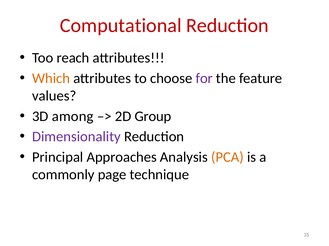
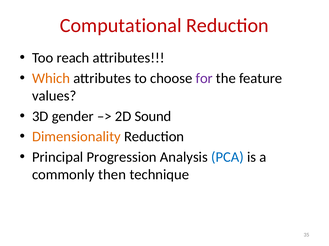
among: among -> gender
Group: Group -> Sound
Dimensionality colour: purple -> orange
Approaches: Approaches -> Progression
PCA colour: orange -> blue
page: page -> then
